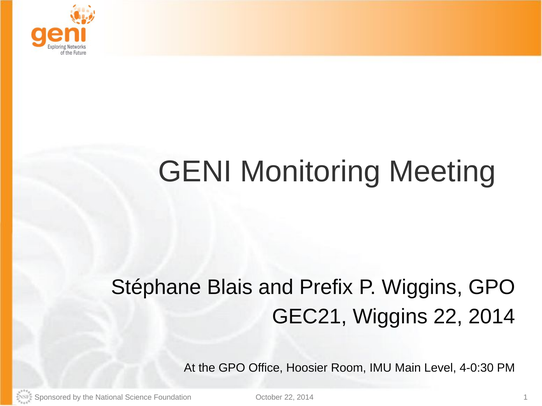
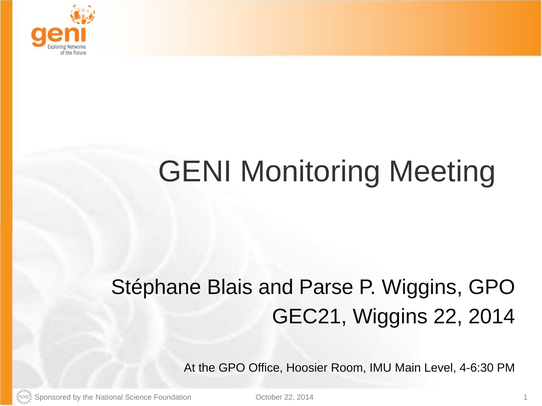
Prefix: Prefix -> Parse
4-0:30: 4-0:30 -> 4-6:30
